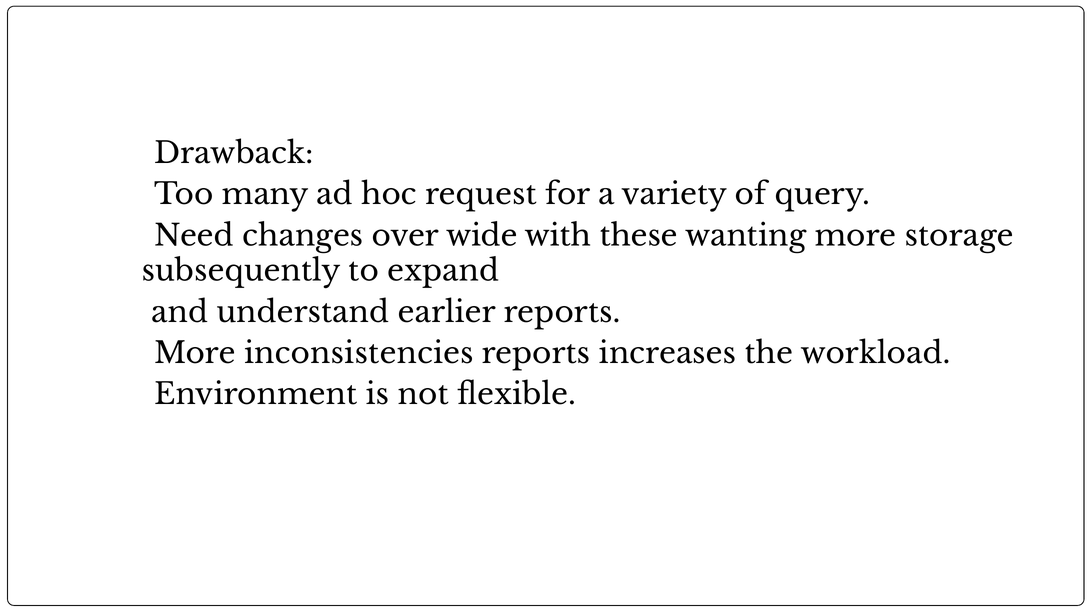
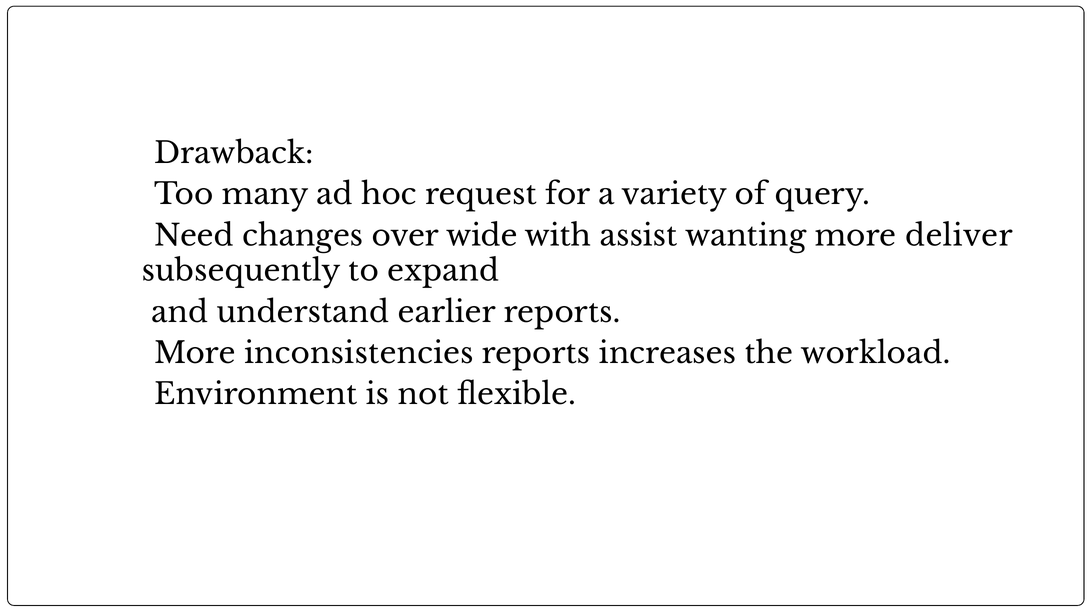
these: these -> assist
storage: storage -> deliver
